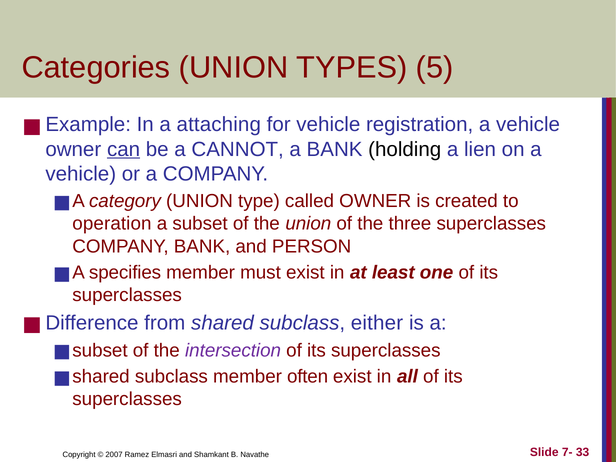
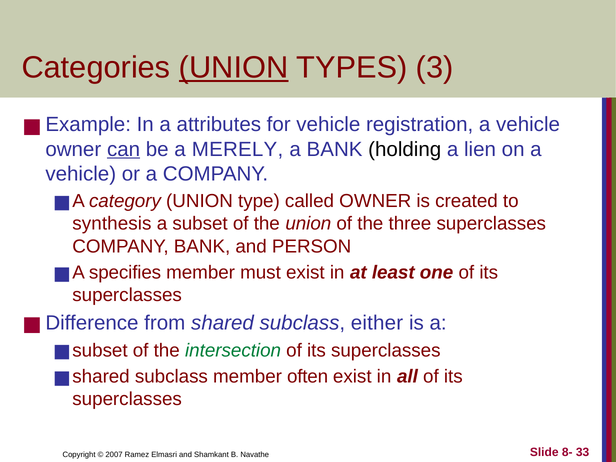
UNION at (234, 68) underline: none -> present
5: 5 -> 3
attaching: attaching -> attributes
CANNOT: CANNOT -> MERELY
operation: operation -> synthesis
intersection colour: purple -> green
7-: 7- -> 8-
